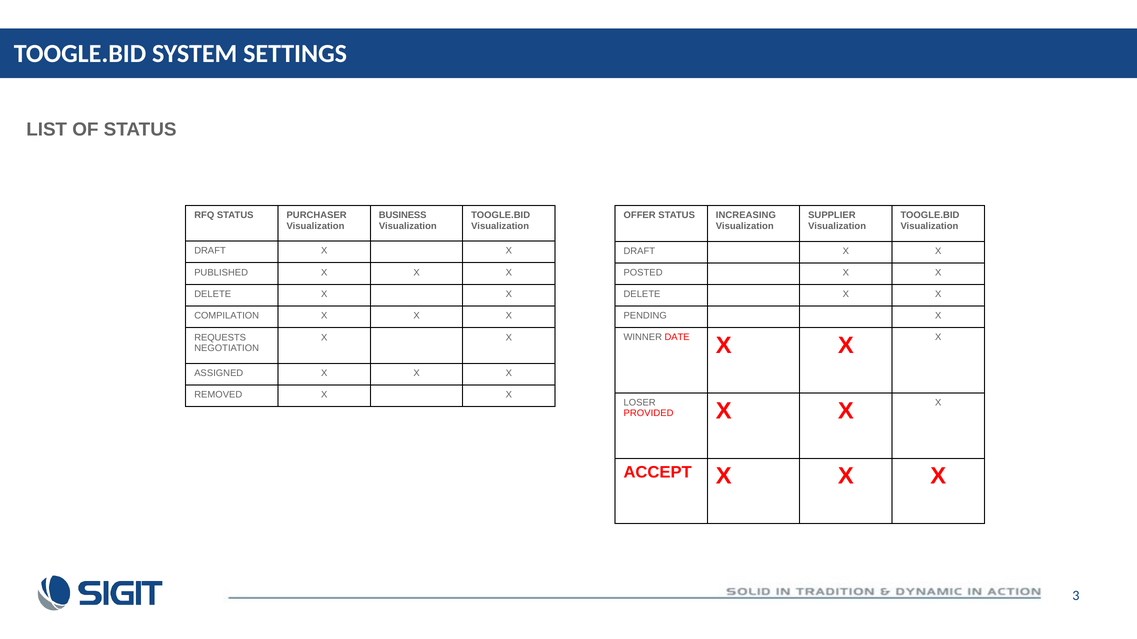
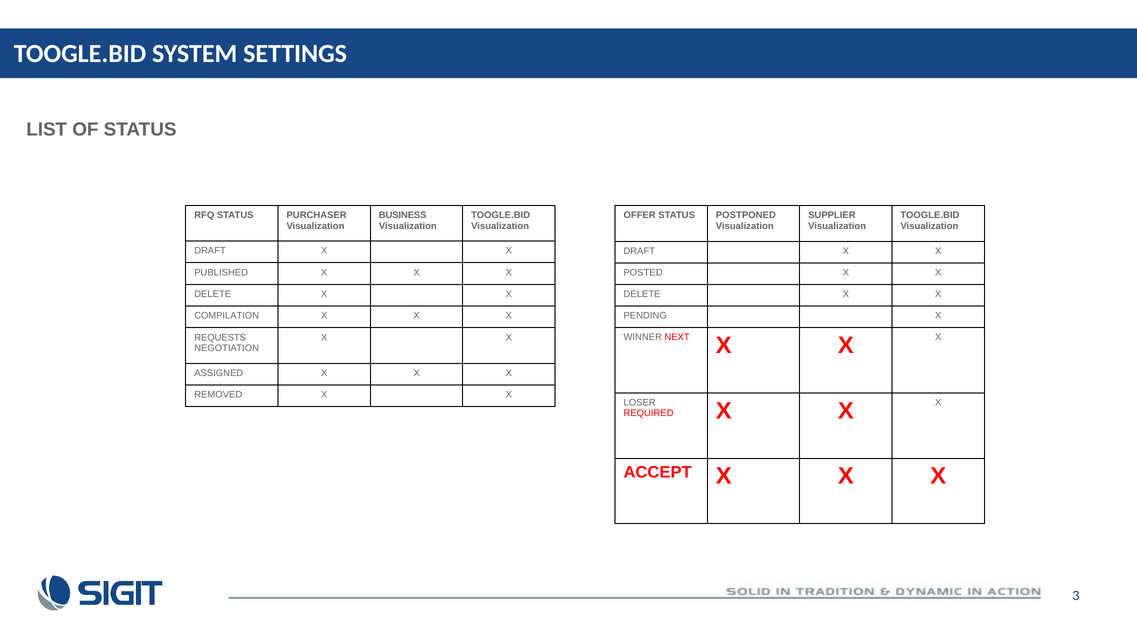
INCREASING: INCREASING -> POSTPONED
DATE: DATE -> NEXT
PROVIDED: PROVIDED -> REQUIRED
